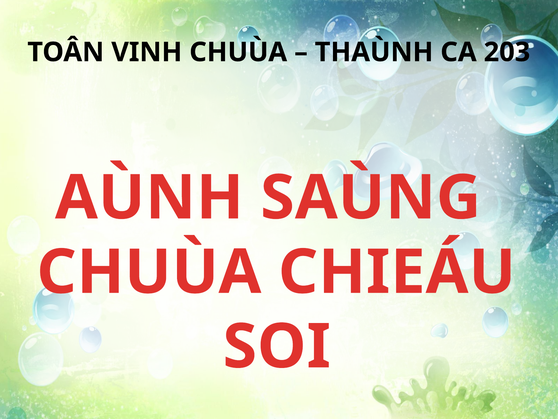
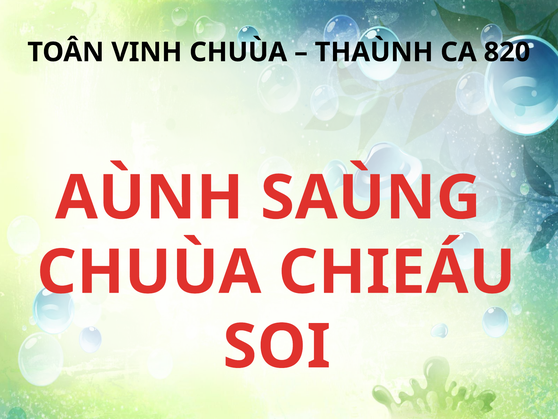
203: 203 -> 820
